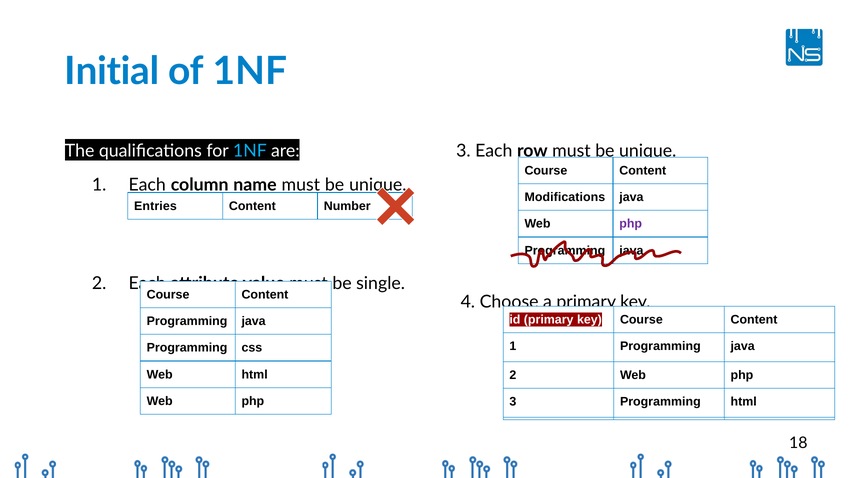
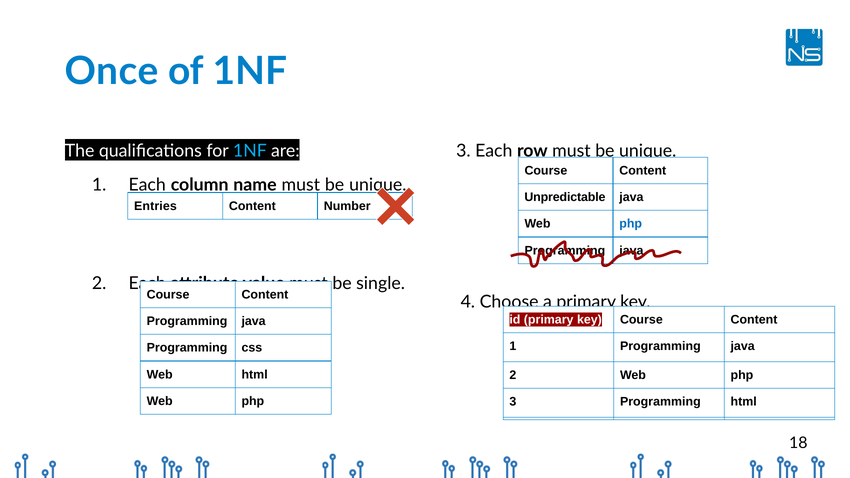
Initial: Initial -> Once
Modifications: Modifications -> Unpredictable
php at (631, 224) colour: purple -> blue
